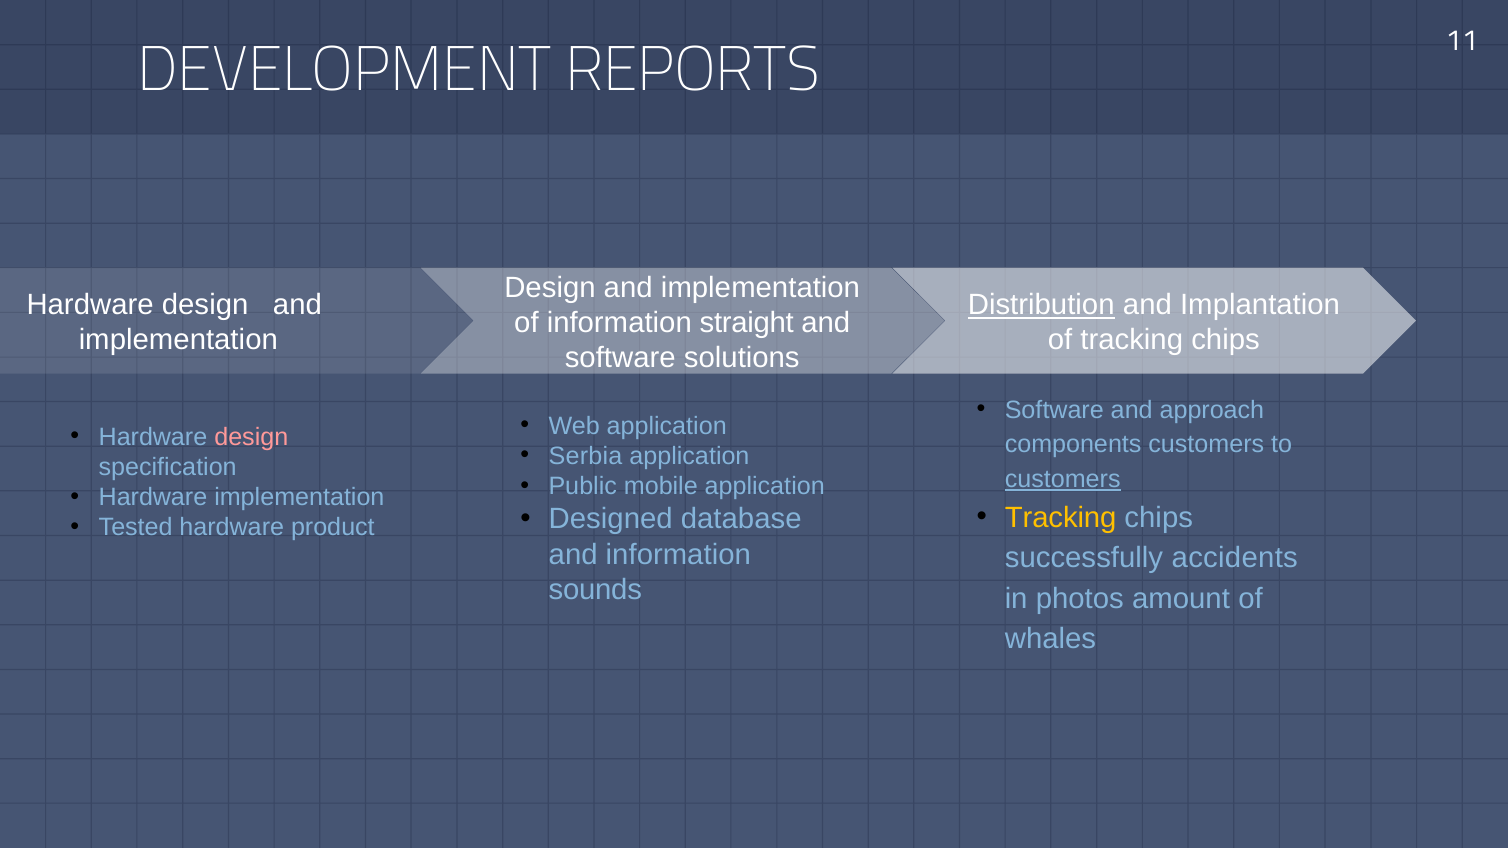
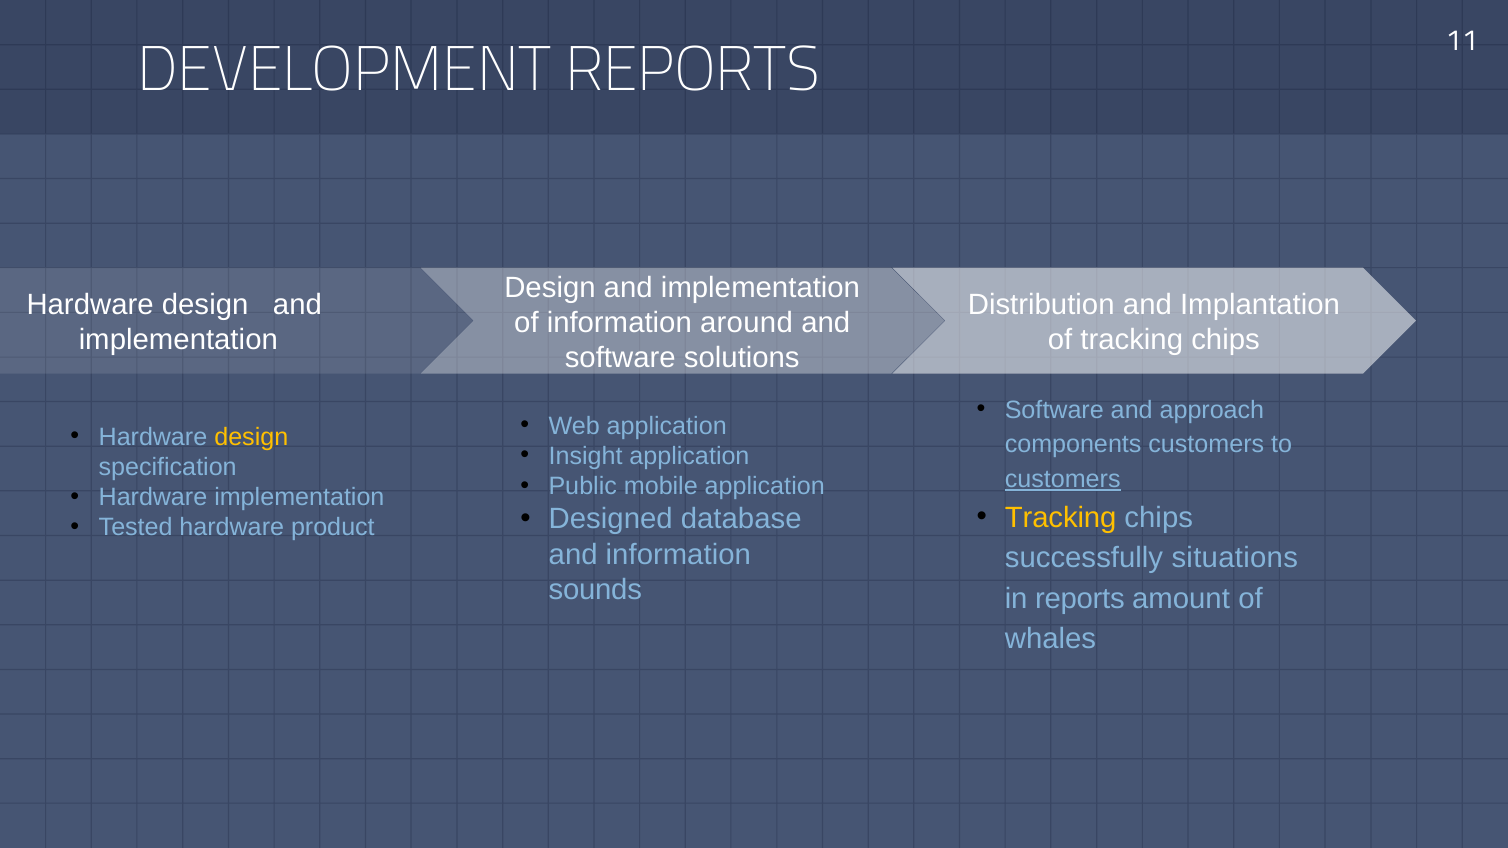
Distribution underline: present -> none
straight: straight -> around
design at (251, 437) colour: pink -> yellow
Serbia: Serbia -> Insight
accidents: accidents -> situations
in photos: photos -> reports
